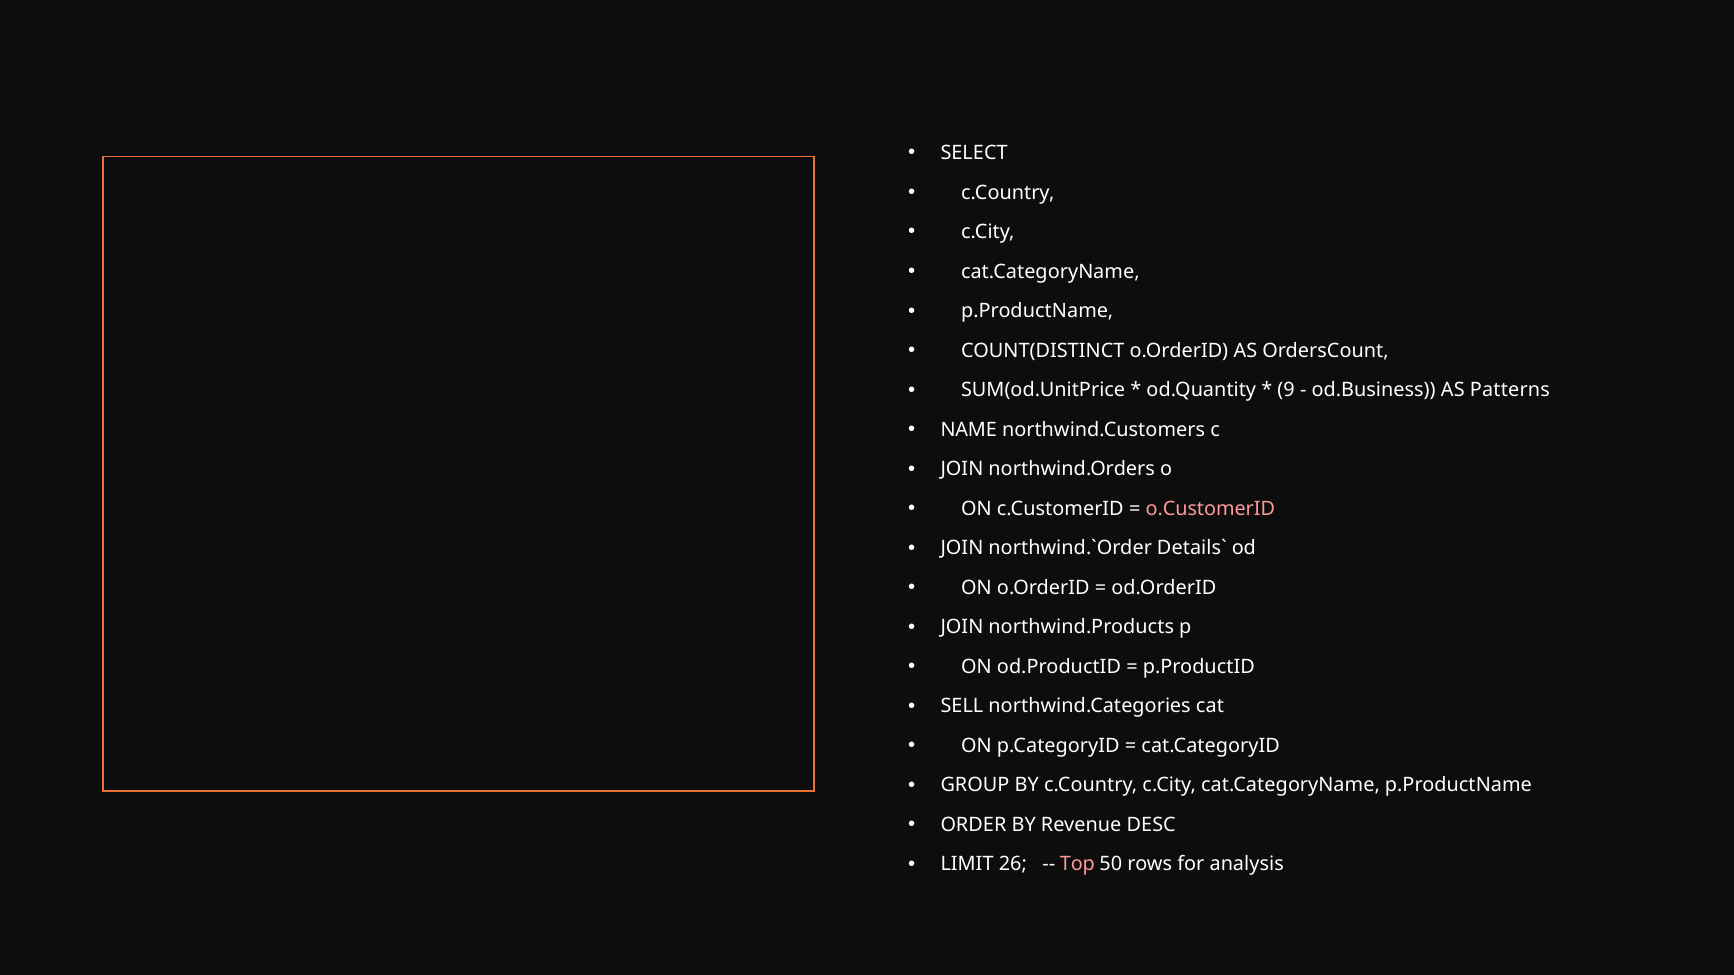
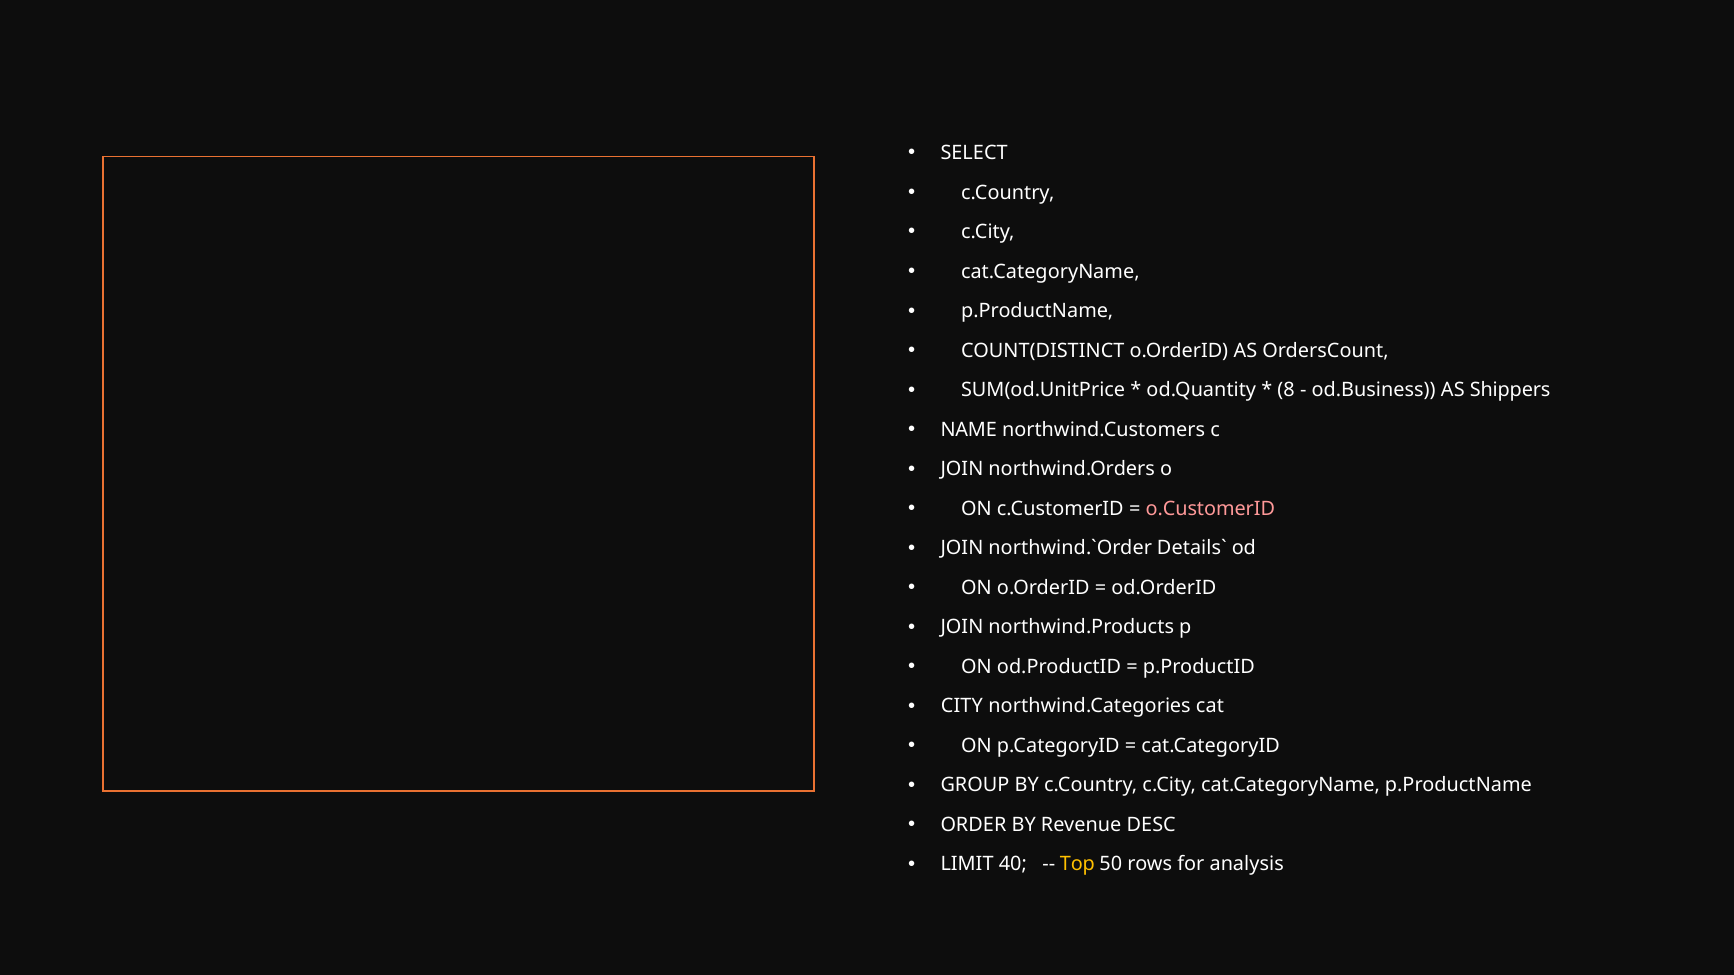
9: 9 -> 8
Patterns: Patterns -> Shippers
SELL: SELL -> CITY
26: 26 -> 40
Top colour: pink -> yellow
